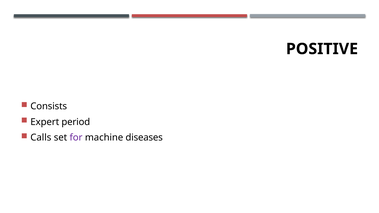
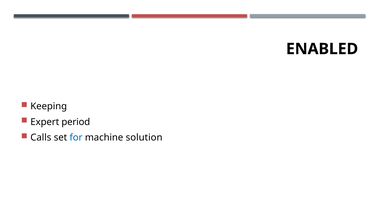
POSITIVE: POSITIVE -> ENABLED
Consists: Consists -> Keeping
for colour: purple -> blue
diseases: diseases -> solution
